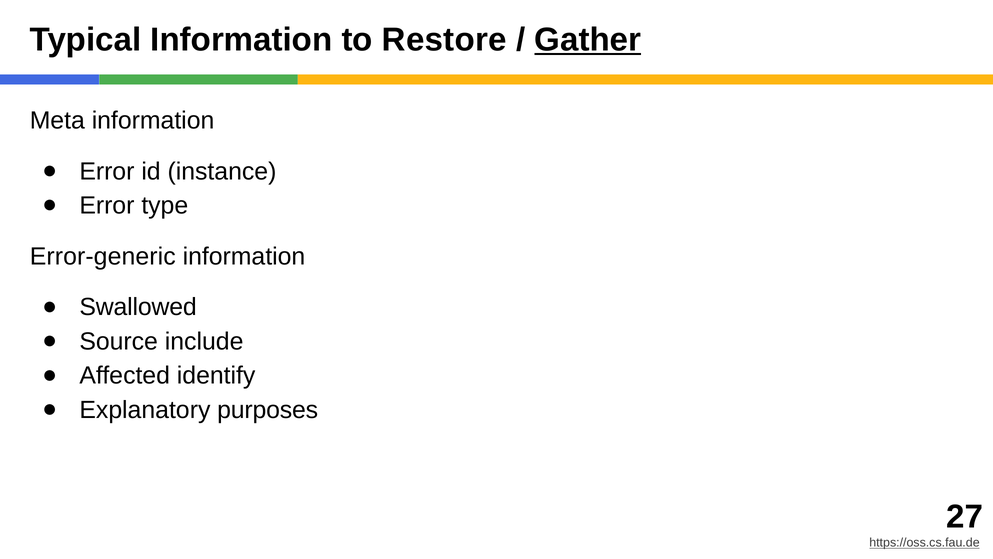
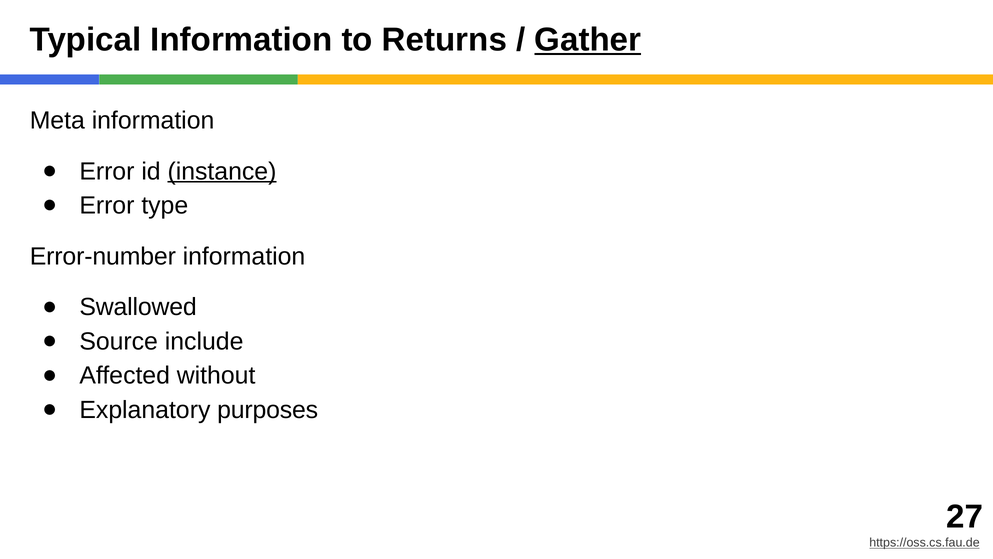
Restore: Restore -> Returns
instance underline: none -> present
Error-generic: Error-generic -> Error-number
identify: identify -> without
